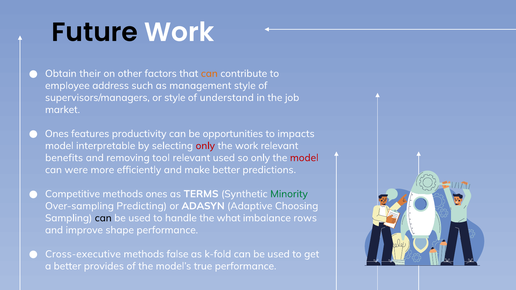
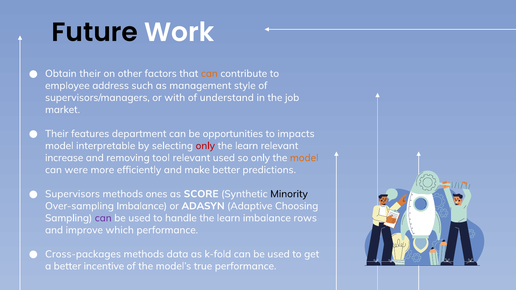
or style: style -> with
Ones at (57, 134): Ones -> Their
productivity: productivity -> department
work at (247, 146): work -> learn
benefits: benefits -> increase
model at (304, 158) colour: red -> orange
Competitive: Competitive -> Supervisors
TERMS: TERMS -> SCORE
Minority colour: green -> black
Over-sampling Predicting: Predicting -> Imbalance
can at (103, 218) colour: black -> purple
handle the what: what -> learn
shape: shape -> which
Cross-executive: Cross-executive -> Cross-packages
false: false -> data
provides: provides -> incentive
